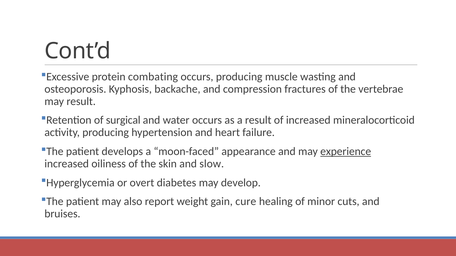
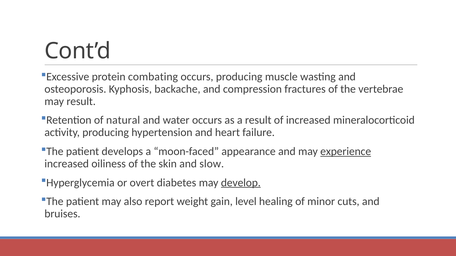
surgical: surgical -> natural
develop underline: none -> present
cure: cure -> level
